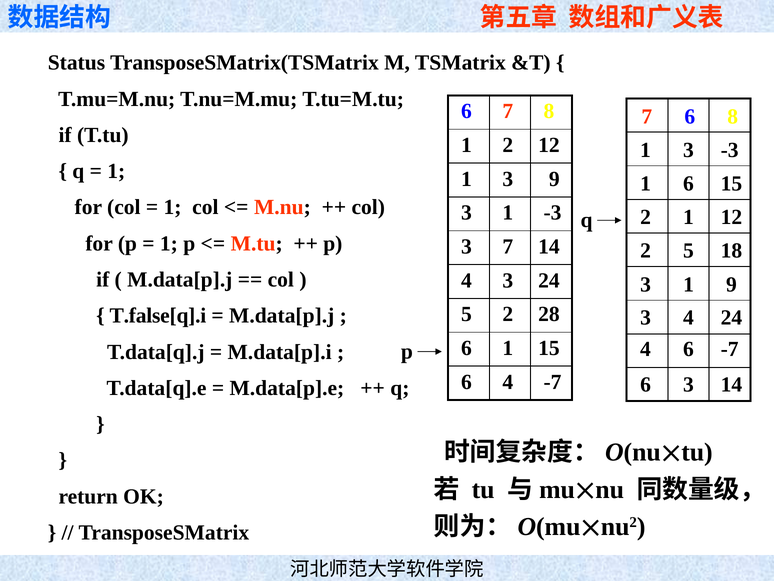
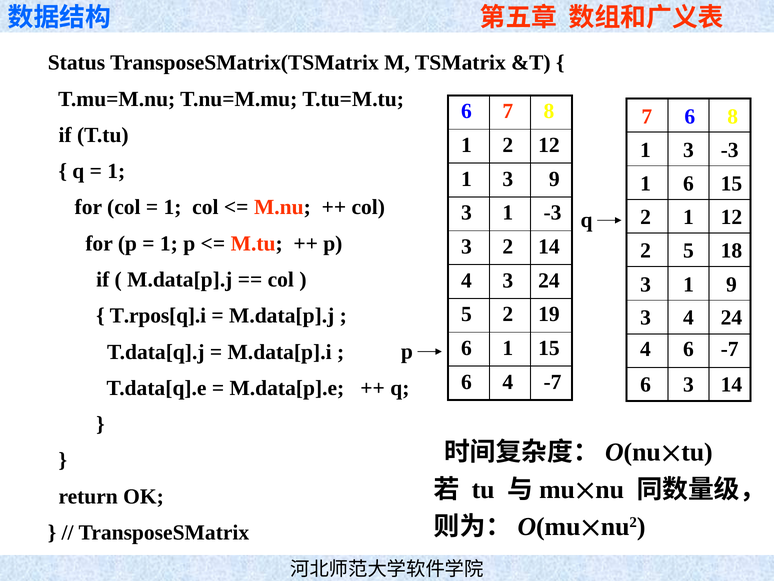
3 7: 7 -> 2
28: 28 -> 19
T.false[q].i: T.false[q].i -> T.rpos[q].i
